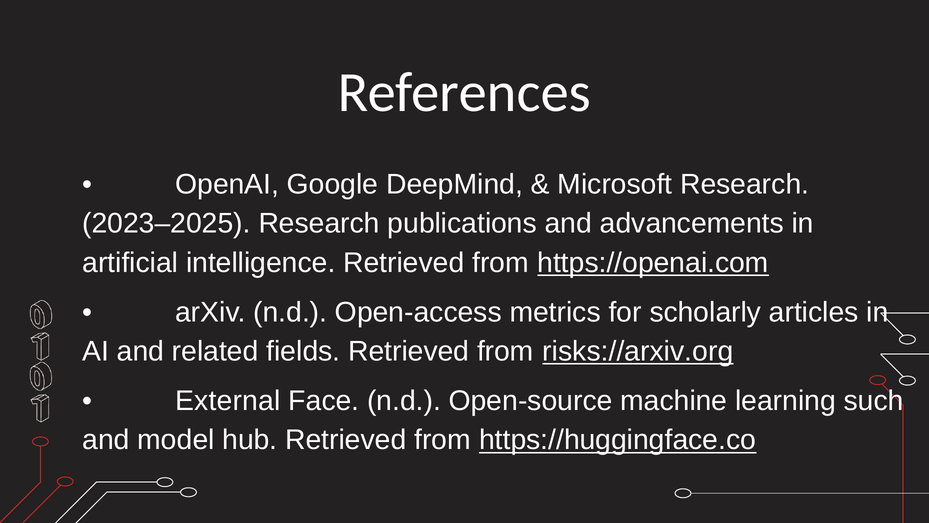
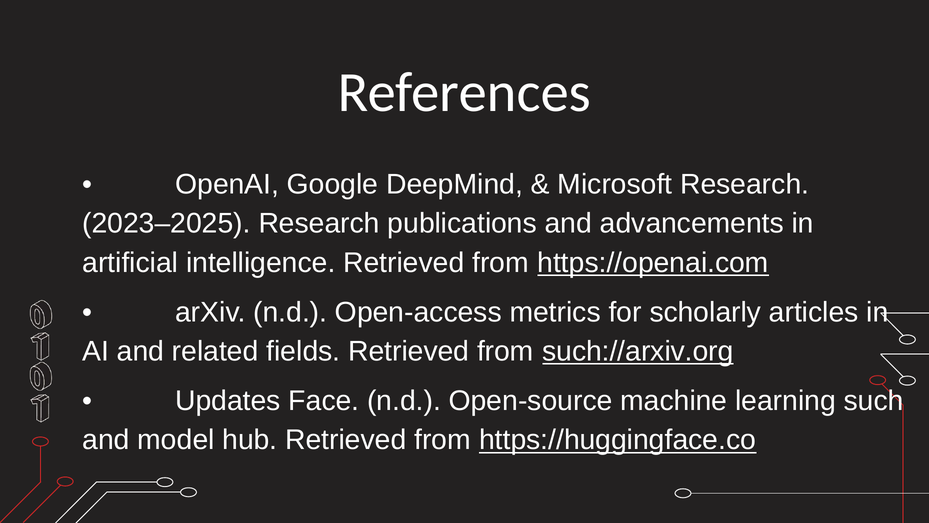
risks://arxiv.org: risks://arxiv.org -> such://arxiv.org
External: External -> Updates
